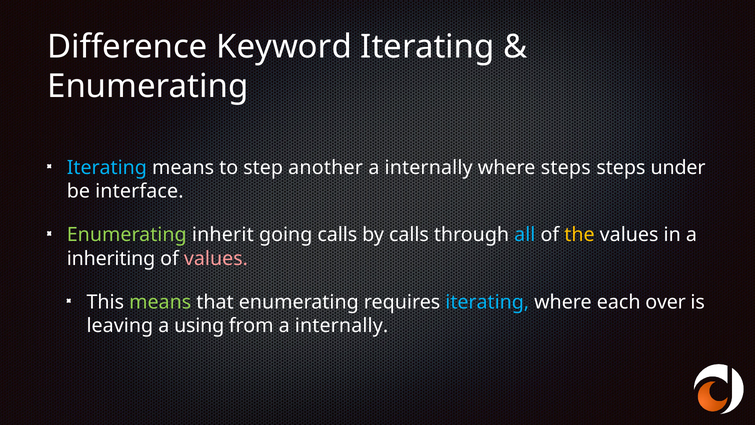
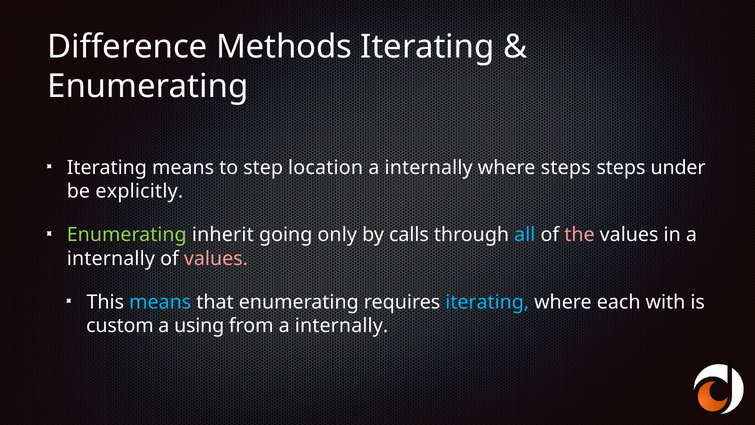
Keyword: Keyword -> Methods
Iterating at (107, 168) colour: light blue -> white
another: another -> location
interface: interface -> explicitly
going calls: calls -> only
the colour: yellow -> pink
inheriting at (111, 258): inheriting -> internally
means at (160, 302) colour: light green -> light blue
over: over -> with
leaving: leaving -> custom
